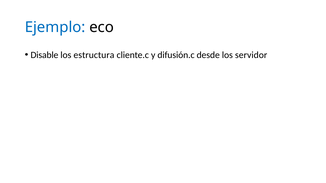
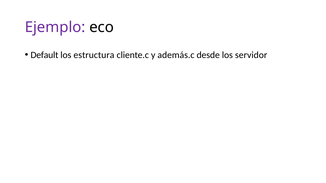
Ejemplo colour: blue -> purple
Disable: Disable -> Default
difusión.c: difusión.c -> además.c
